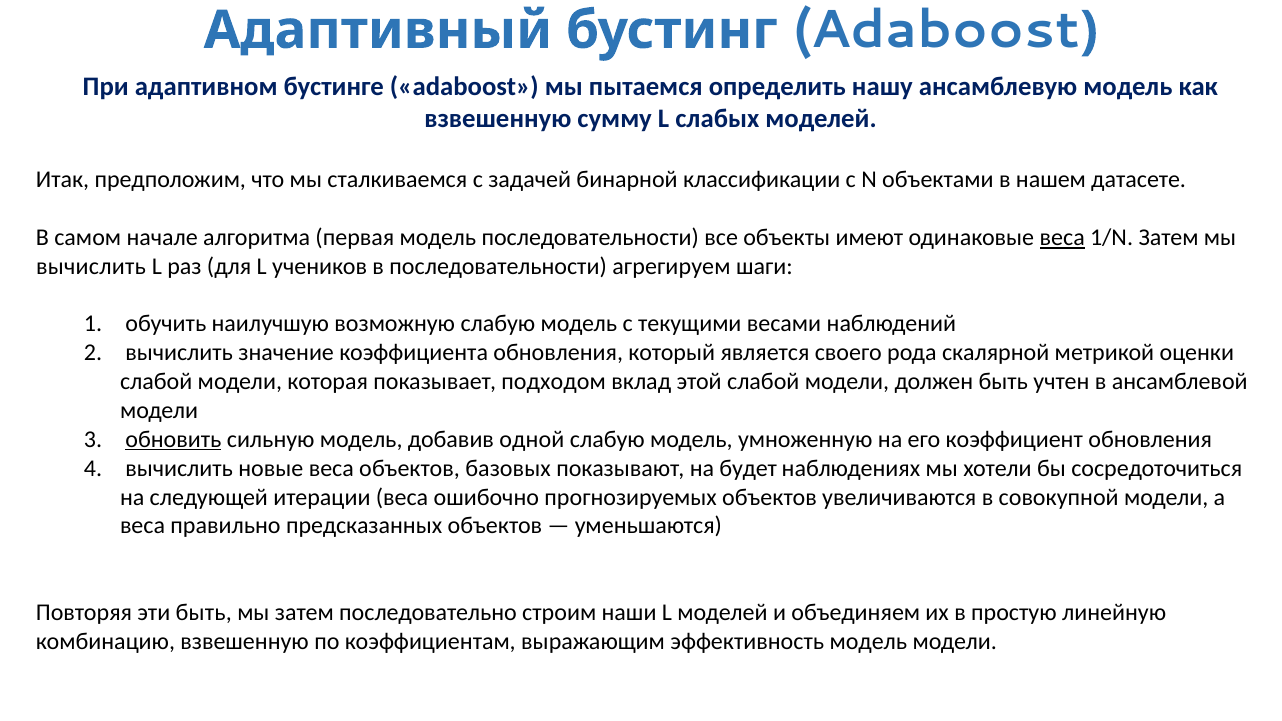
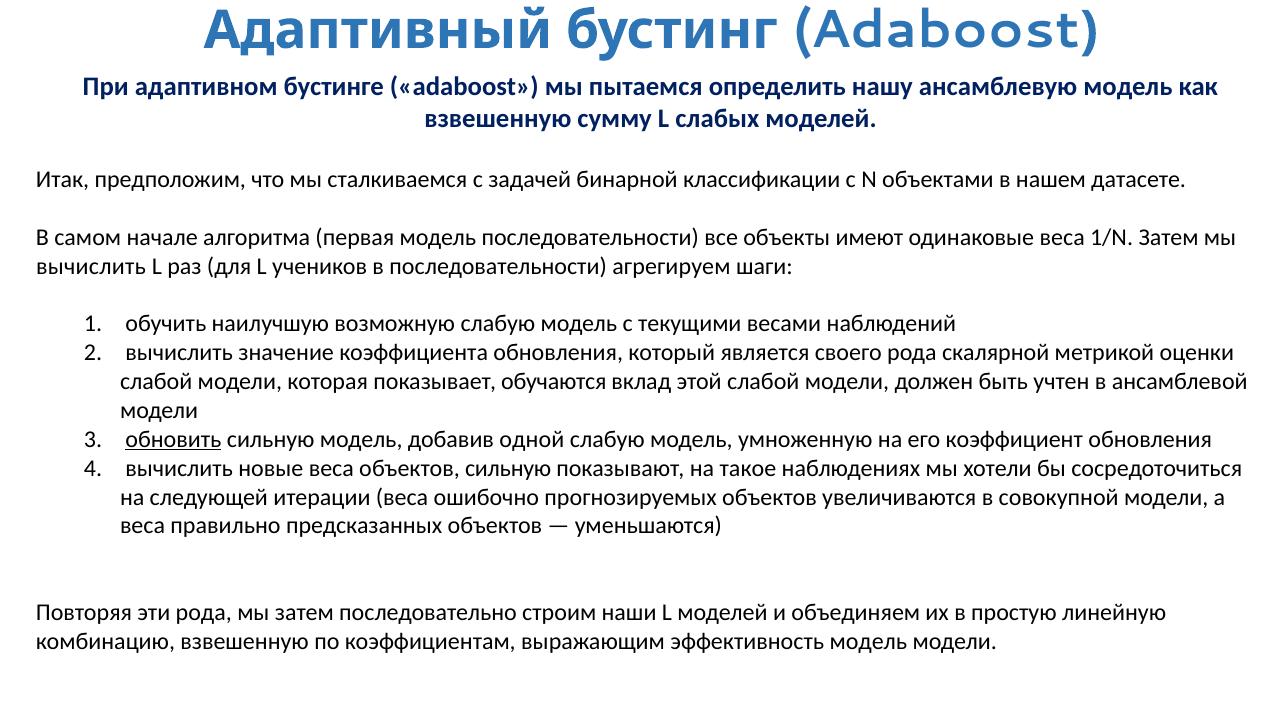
веса at (1062, 238) underline: present -> none
подходом: подходом -> обучаются
объектов базовых: базовых -> сильную
будет: будет -> такое
эти быть: быть -> рода
